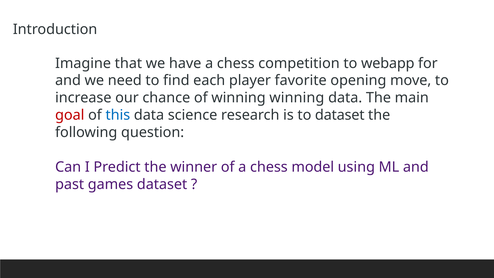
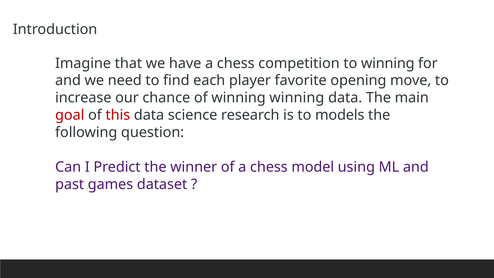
to webapp: webapp -> winning
this colour: blue -> red
to dataset: dataset -> models
